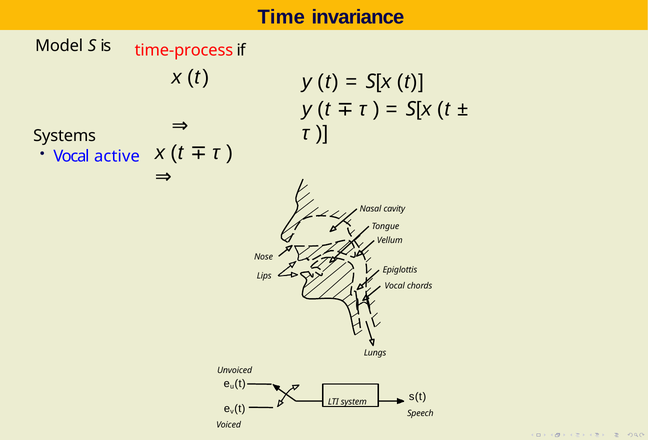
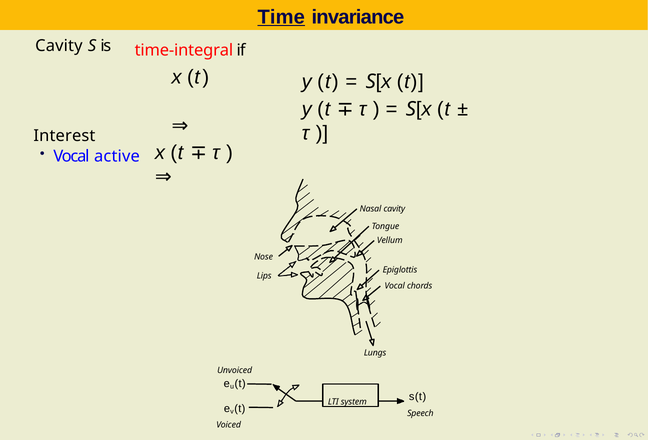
Time underline: none -> present
Model at (59, 46): Model -> Cavity
time-process: time-process -> time-integral
Systems: Systems -> Interest
